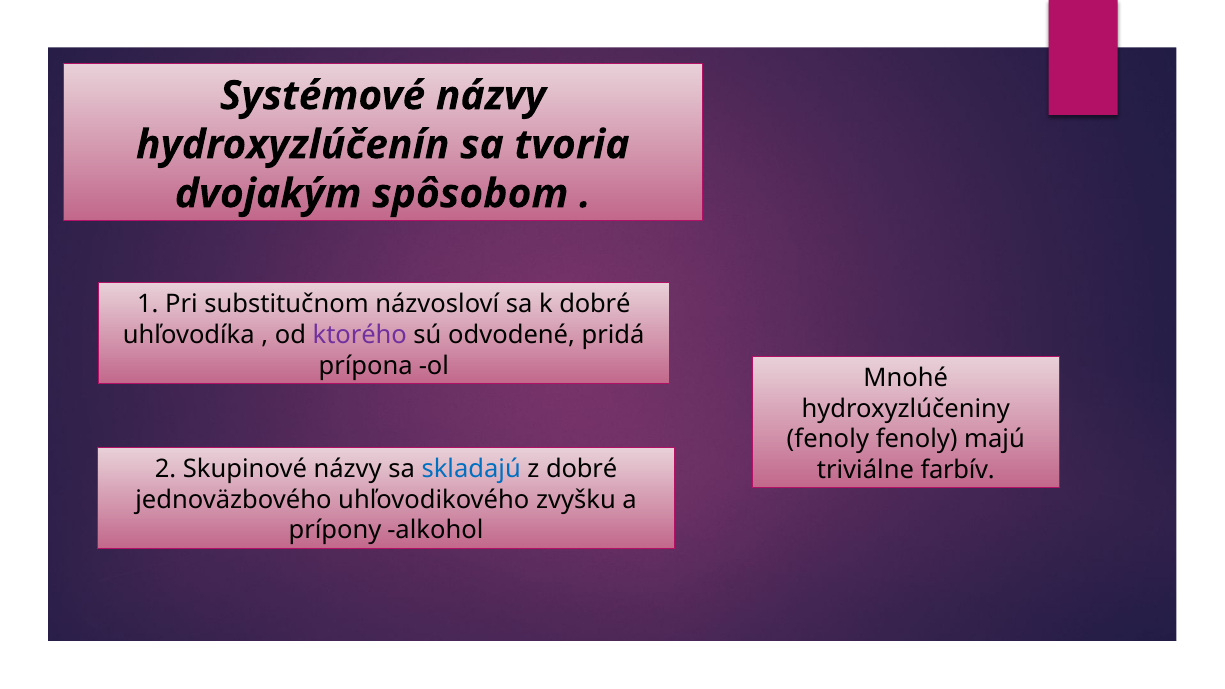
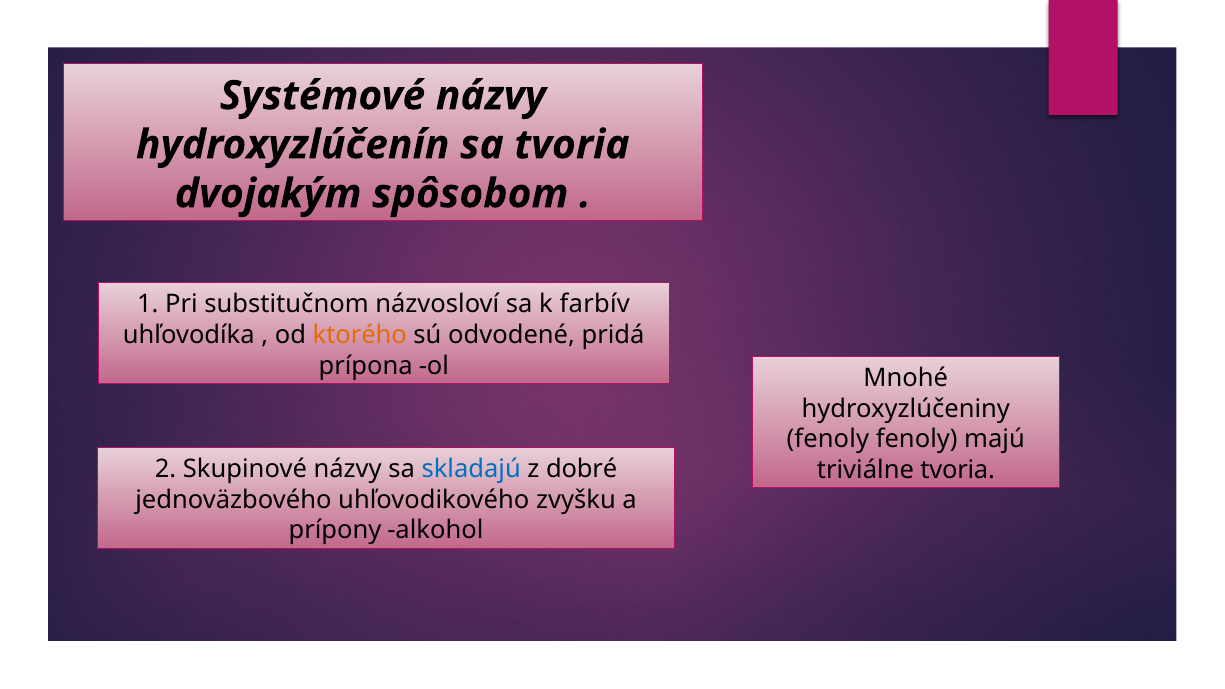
k dobré: dobré -> farbív
ktorého colour: purple -> orange
triviálne farbív: farbív -> tvoria
